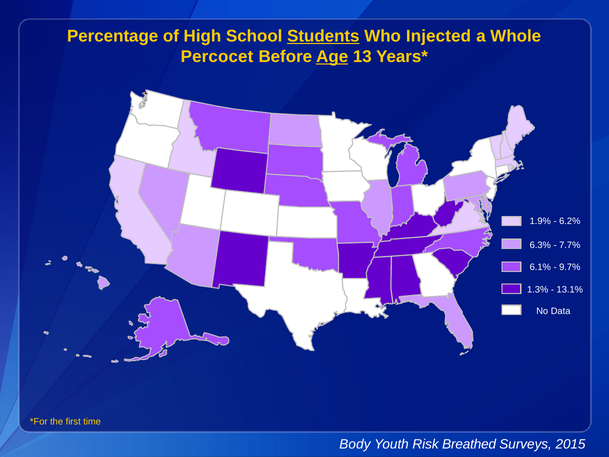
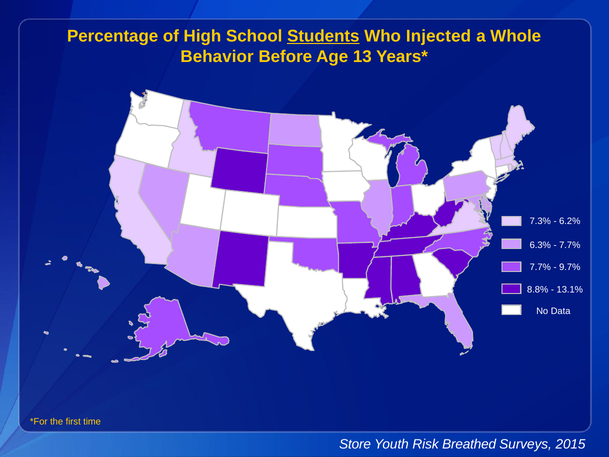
Percocet: Percocet -> Behavior
Age underline: present -> none
1.9%: 1.9% -> 7.3%
6.1% at (540, 267): 6.1% -> 7.7%
1.3%: 1.3% -> 8.8%
Body: Body -> Store
